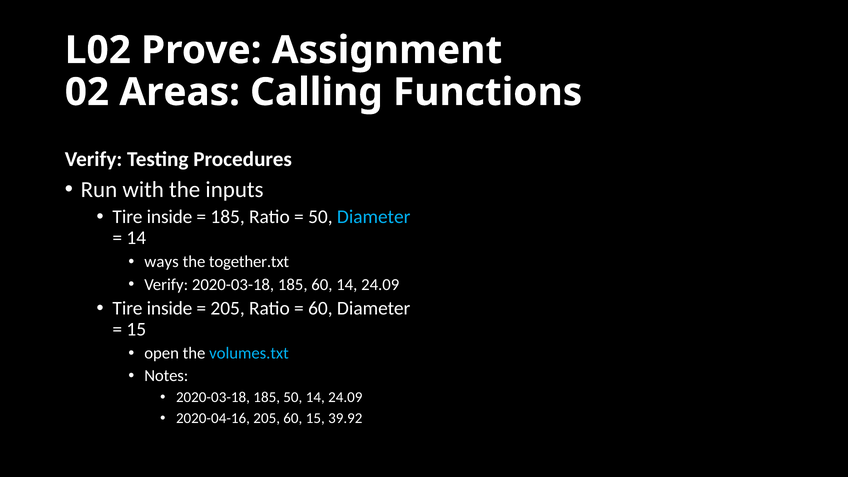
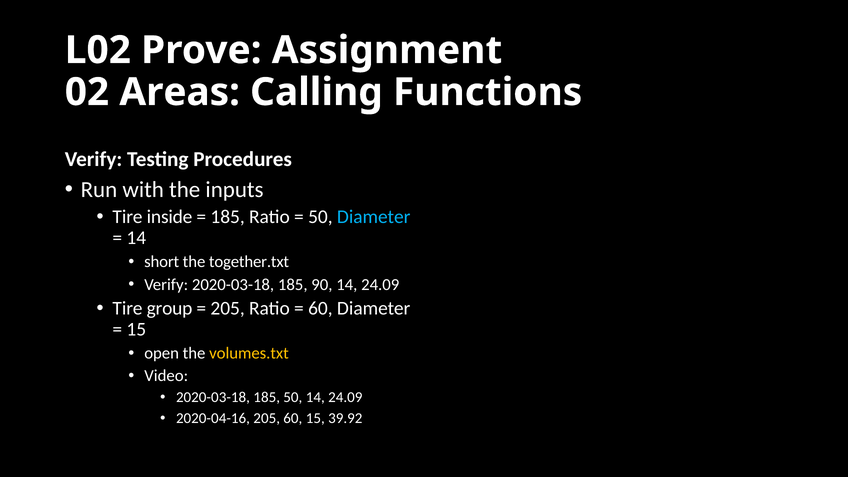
ways: ways -> short
185 60: 60 -> 90
inside at (170, 308): inside -> group
volumes.txt colour: light blue -> yellow
Notes: Notes -> Video
